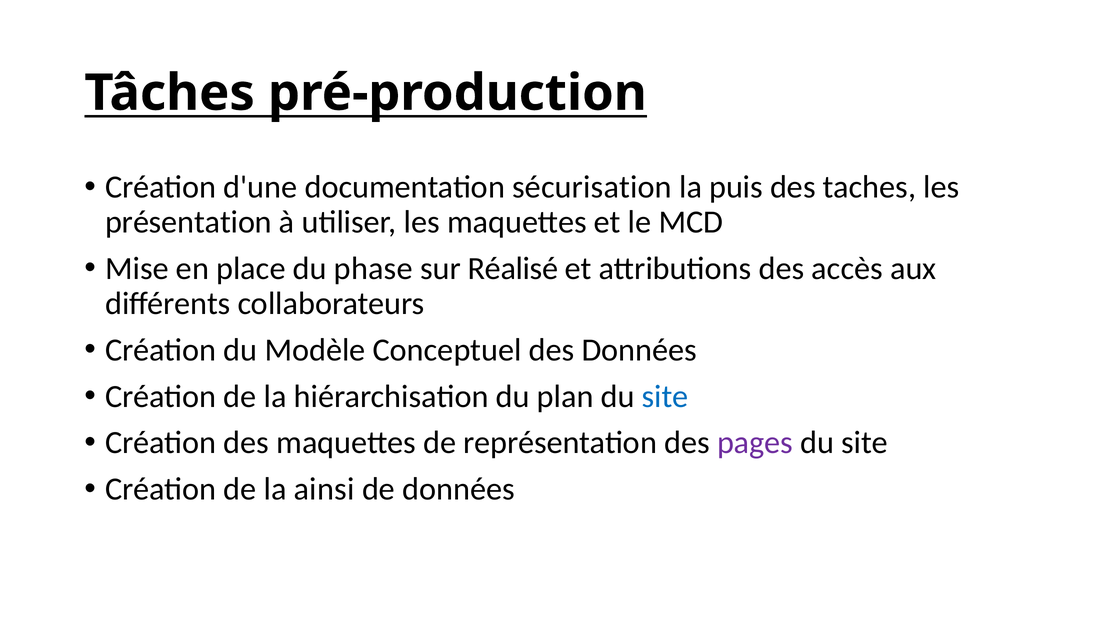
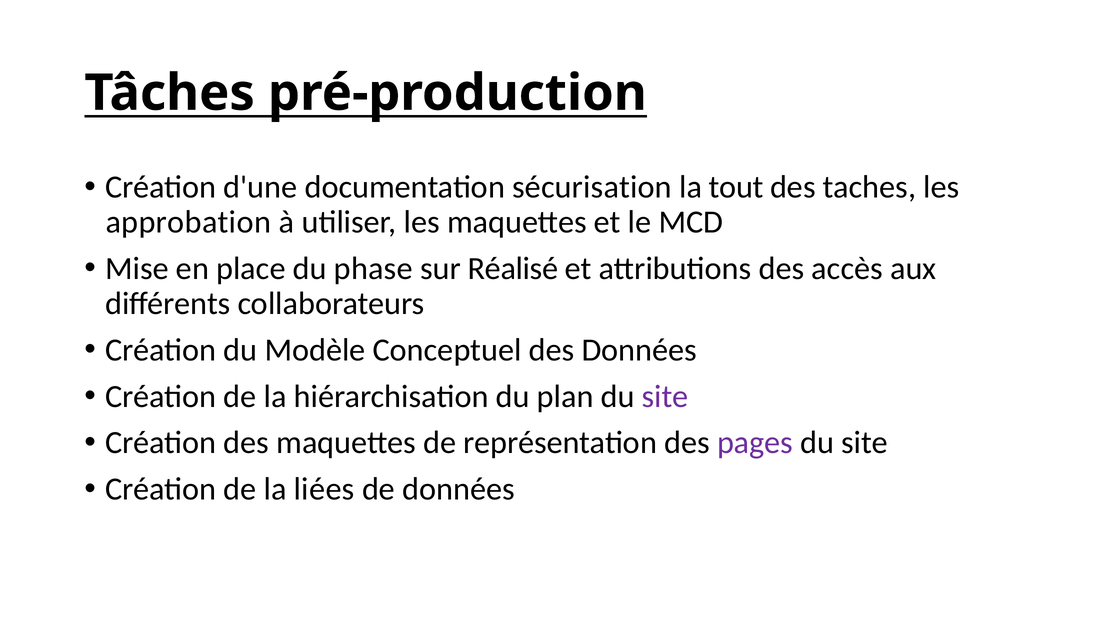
puis: puis -> tout
présentation: présentation -> approbation
site at (665, 396) colour: blue -> purple
ainsi: ainsi -> liées
